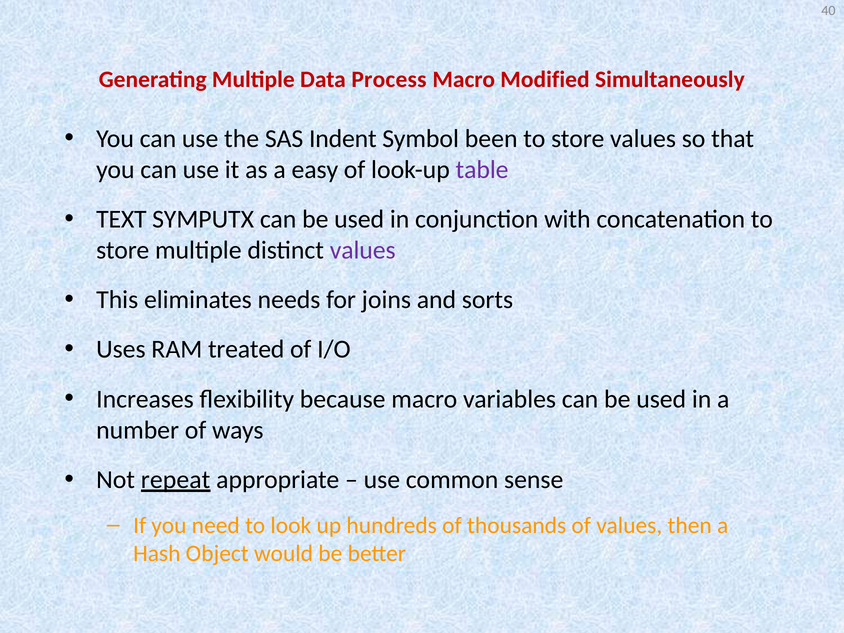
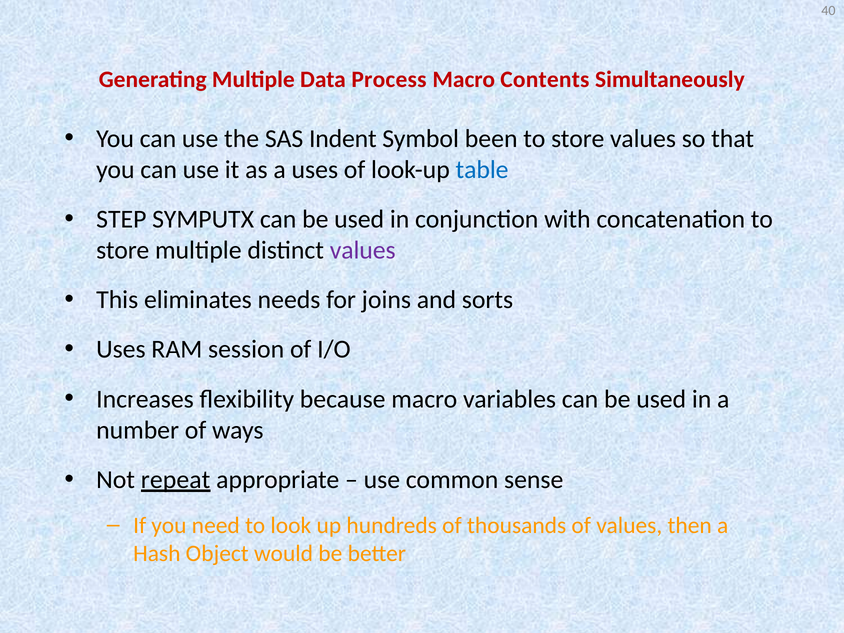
Modified: Modified -> Contents
a easy: easy -> uses
table colour: purple -> blue
TEXT: TEXT -> STEP
treated: treated -> session
